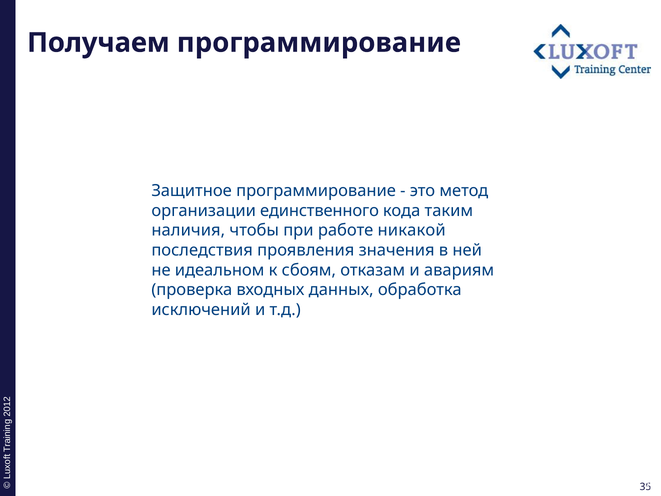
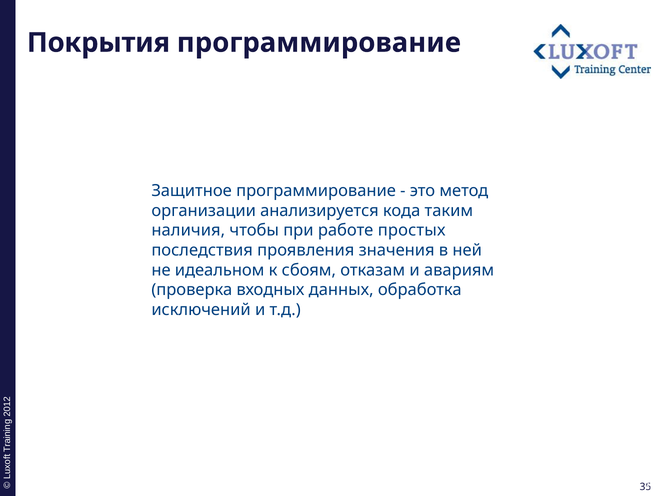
Получаем: Получаем -> Покрытия
единственного: единственного -> анализируется
никакой: никакой -> простых
